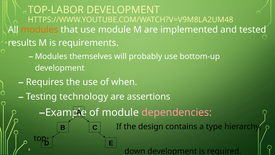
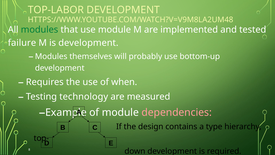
modules at (40, 30) colour: orange -> green
results: results -> failure
is requirements: requirements -> development
assertions: assertions -> measured
